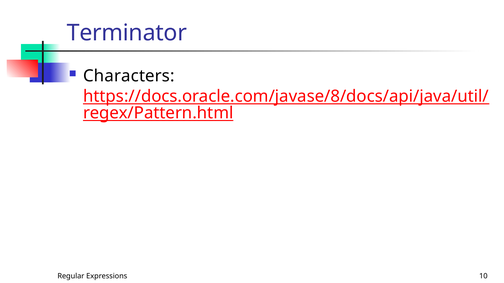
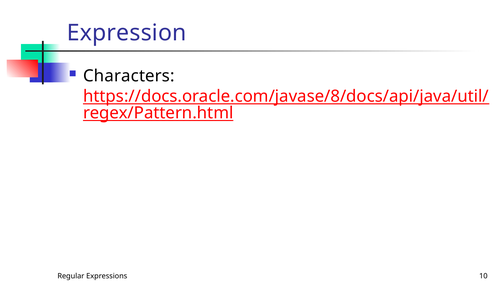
Terminator: Terminator -> Expression
